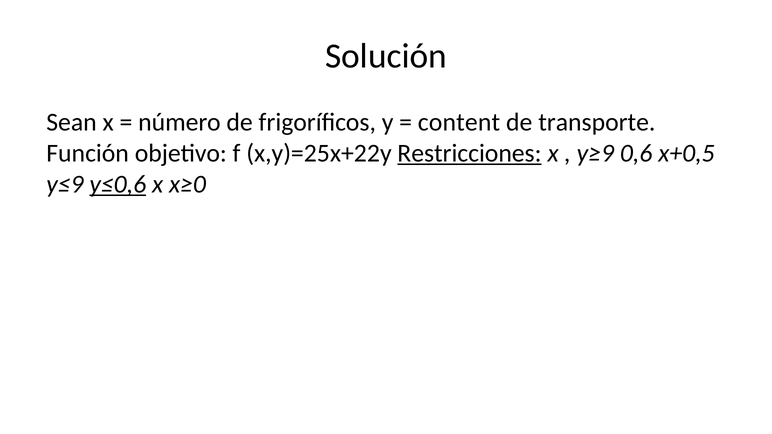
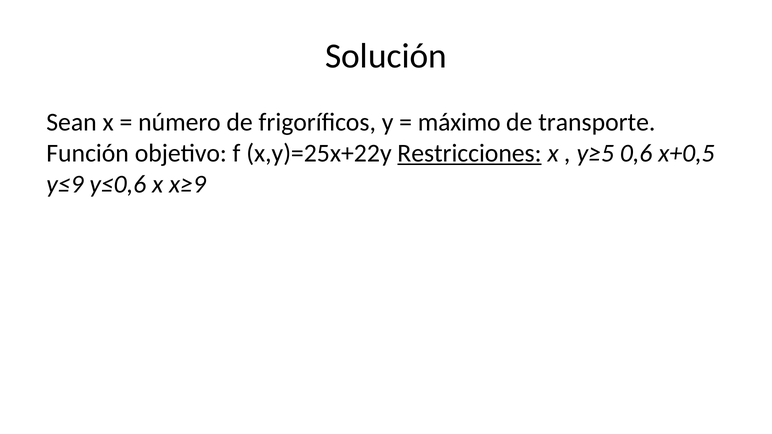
content: content -> máximo
y≥9: y≥9 -> y≥5
y≤0,6 underline: present -> none
x≥0: x≥0 -> x≥9
